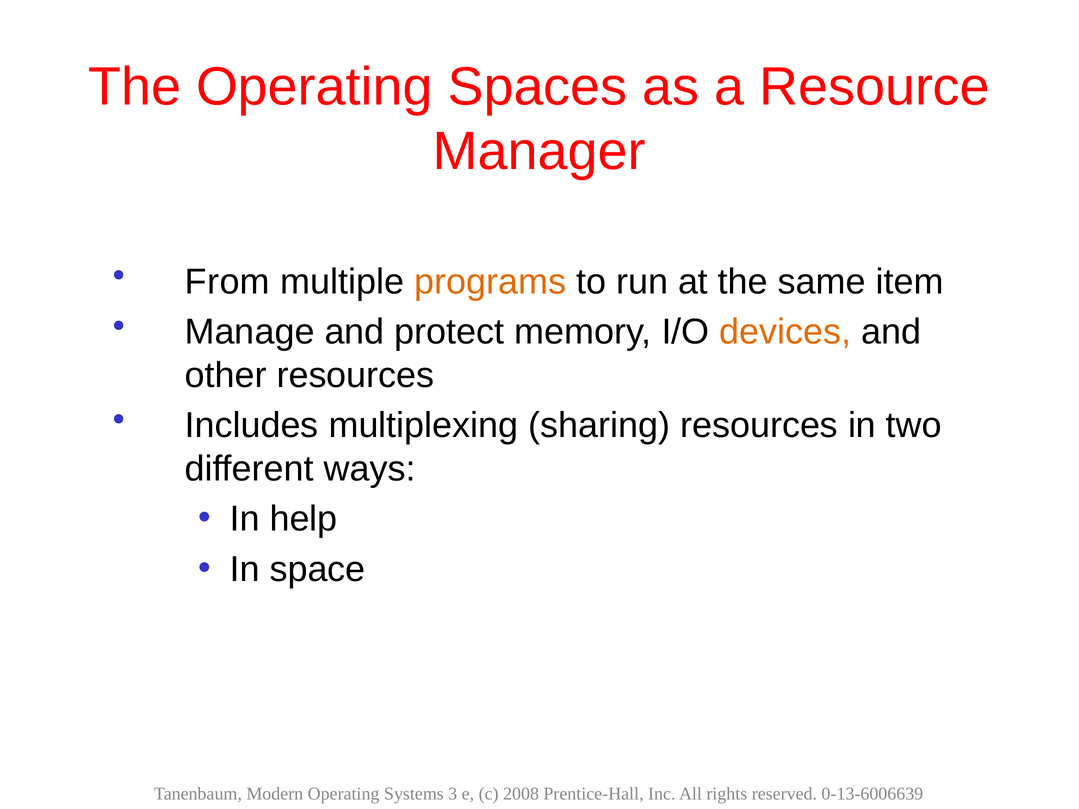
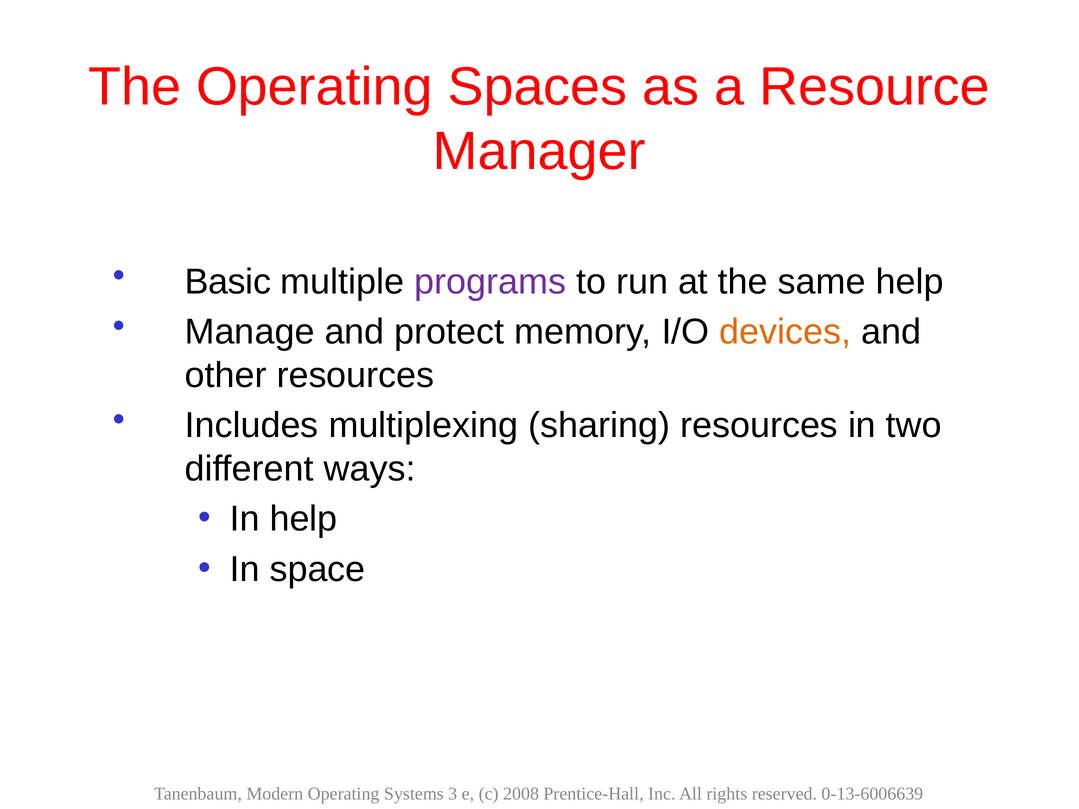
From: From -> Basic
programs colour: orange -> purple
same item: item -> help
